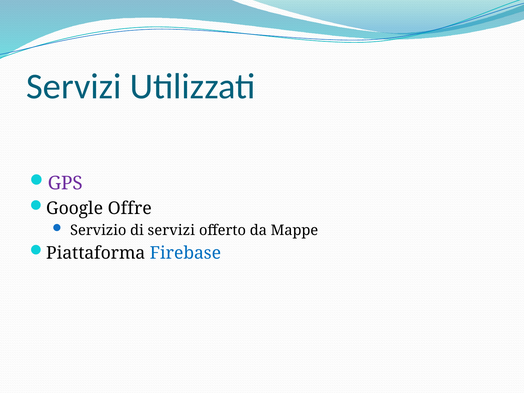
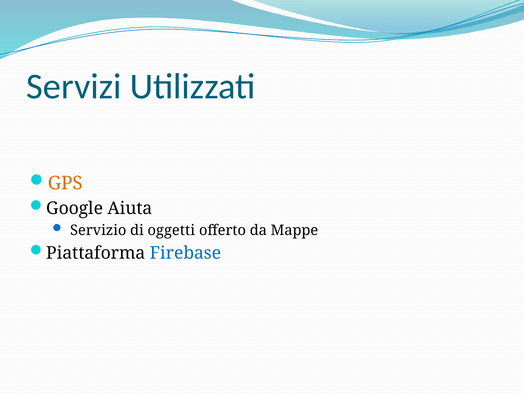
GPS colour: purple -> orange
Offre: Offre -> Aiuta
di servizi: servizi -> oggetti
